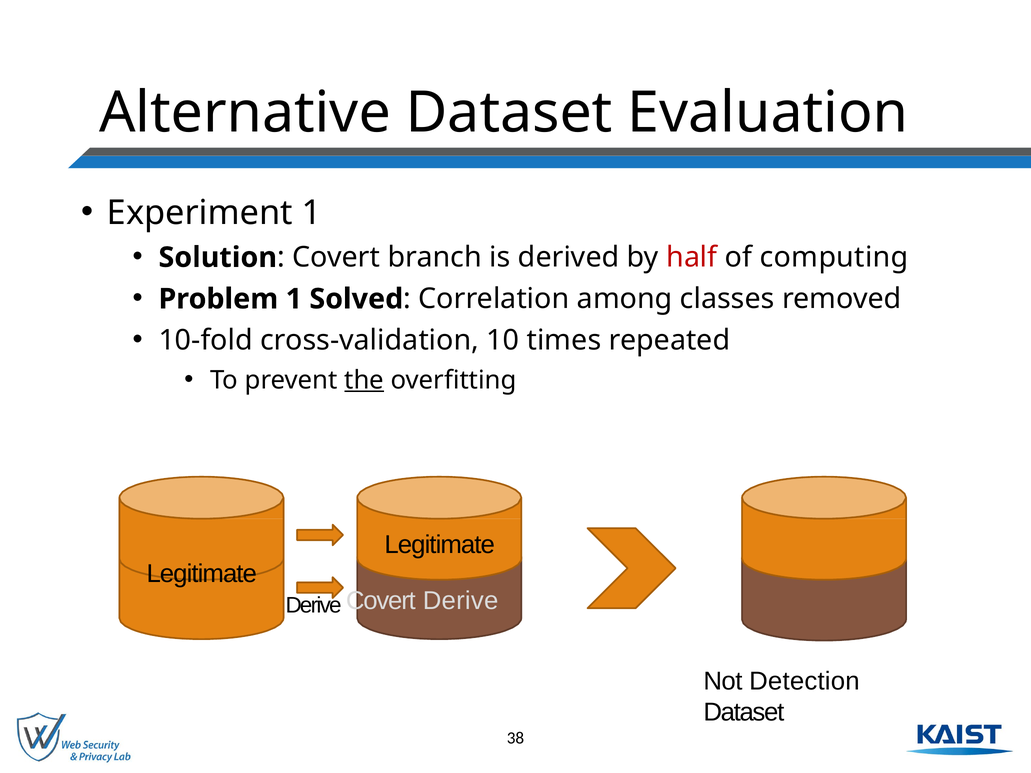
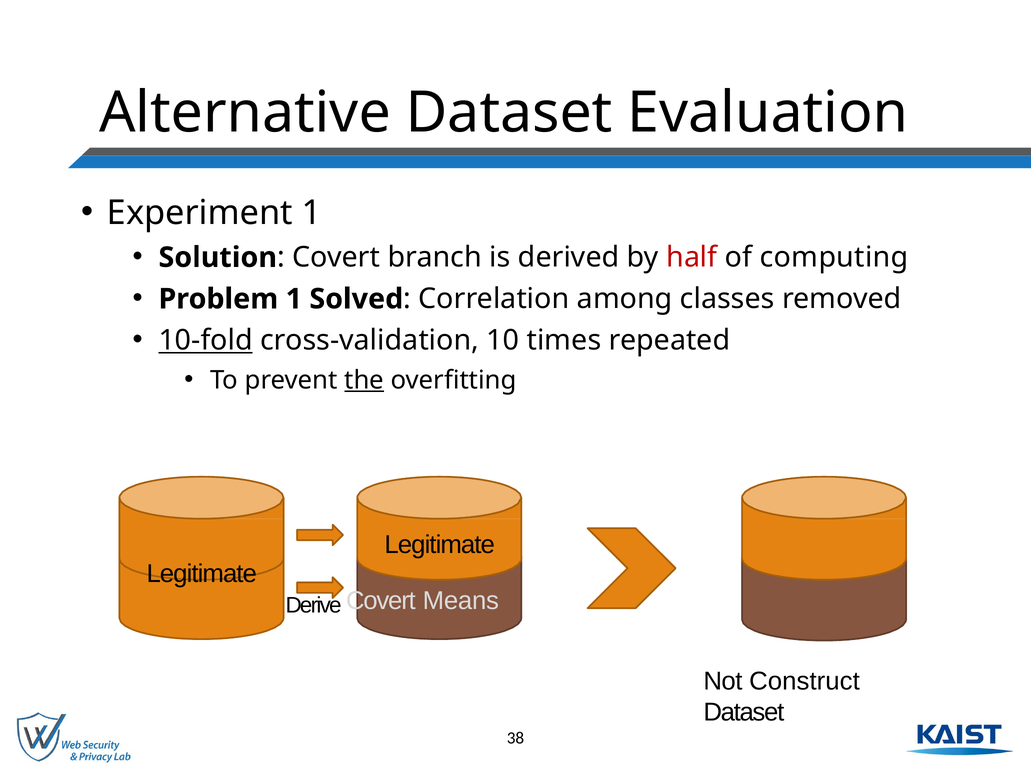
10-fold underline: none -> present
Covert Derive: Derive -> Means
Detection: Detection -> Construct
